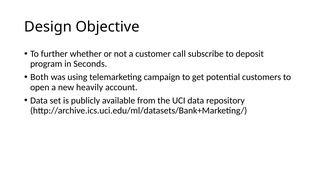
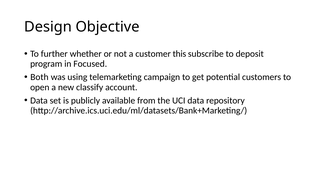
call: call -> this
Seconds: Seconds -> Focused
heavily: heavily -> classify
